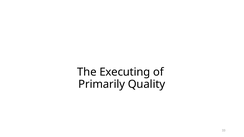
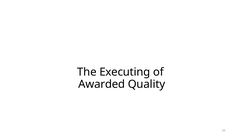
Primarily: Primarily -> Awarded
